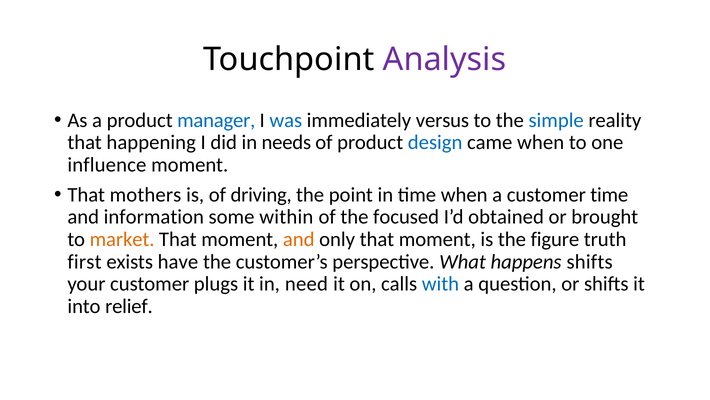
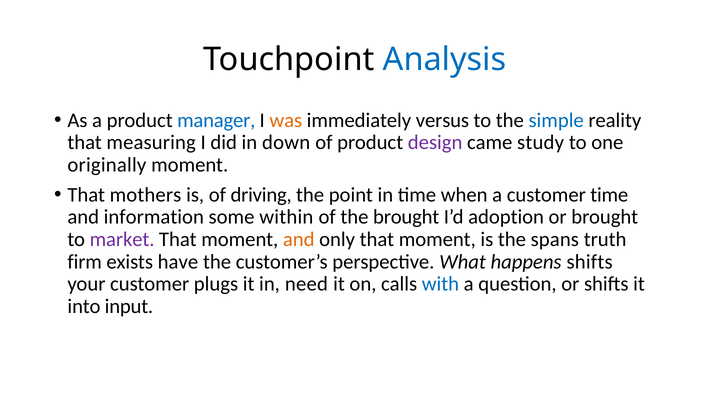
Analysis colour: purple -> blue
was colour: blue -> orange
happening: happening -> measuring
needs: needs -> down
design colour: blue -> purple
came when: when -> study
influence: influence -> originally
the focused: focused -> brought
obtained: obtained -> adoption
market colour: orange -> purple
figure: figure -> spans
first: first -> firm
relief: relief -> input
